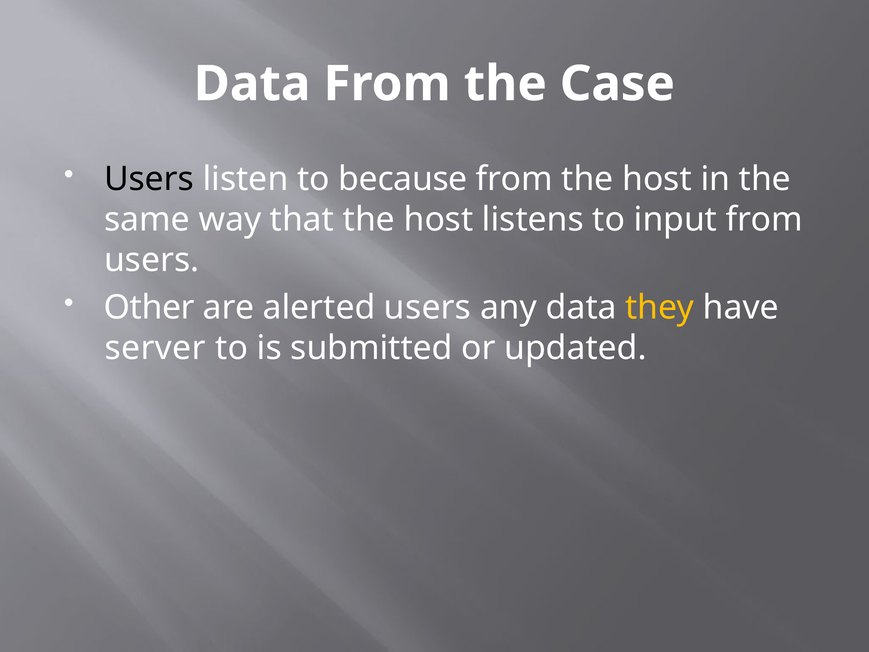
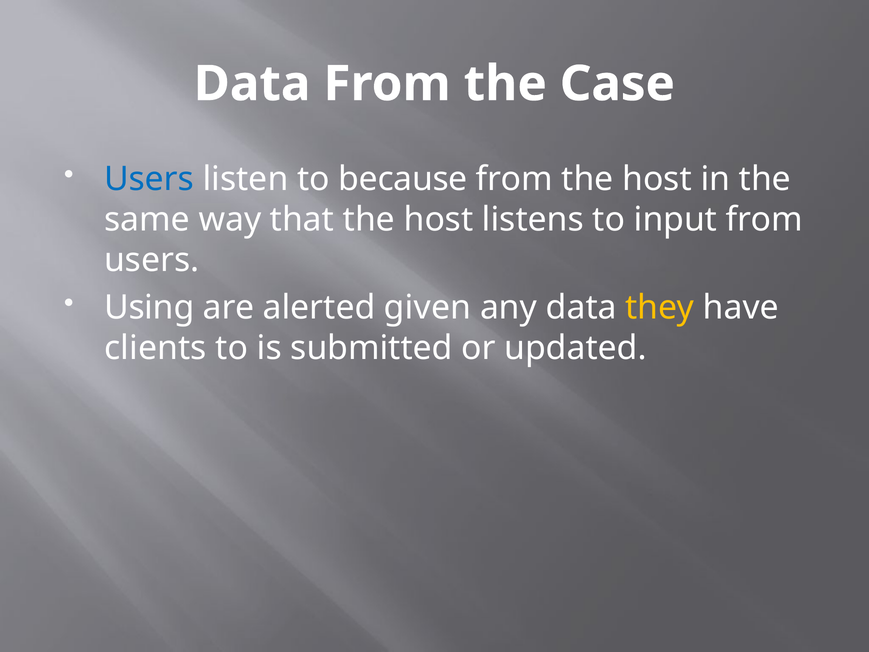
Users at (149, 179) colour: black -> blue
Other: Other -> Using
alerted users: users -> given
server: server -> clients
